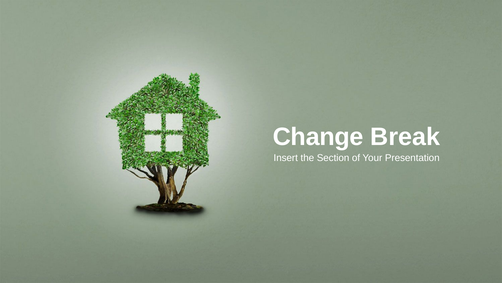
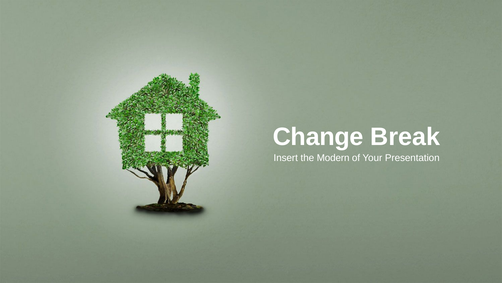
Section: Section -> Modern
